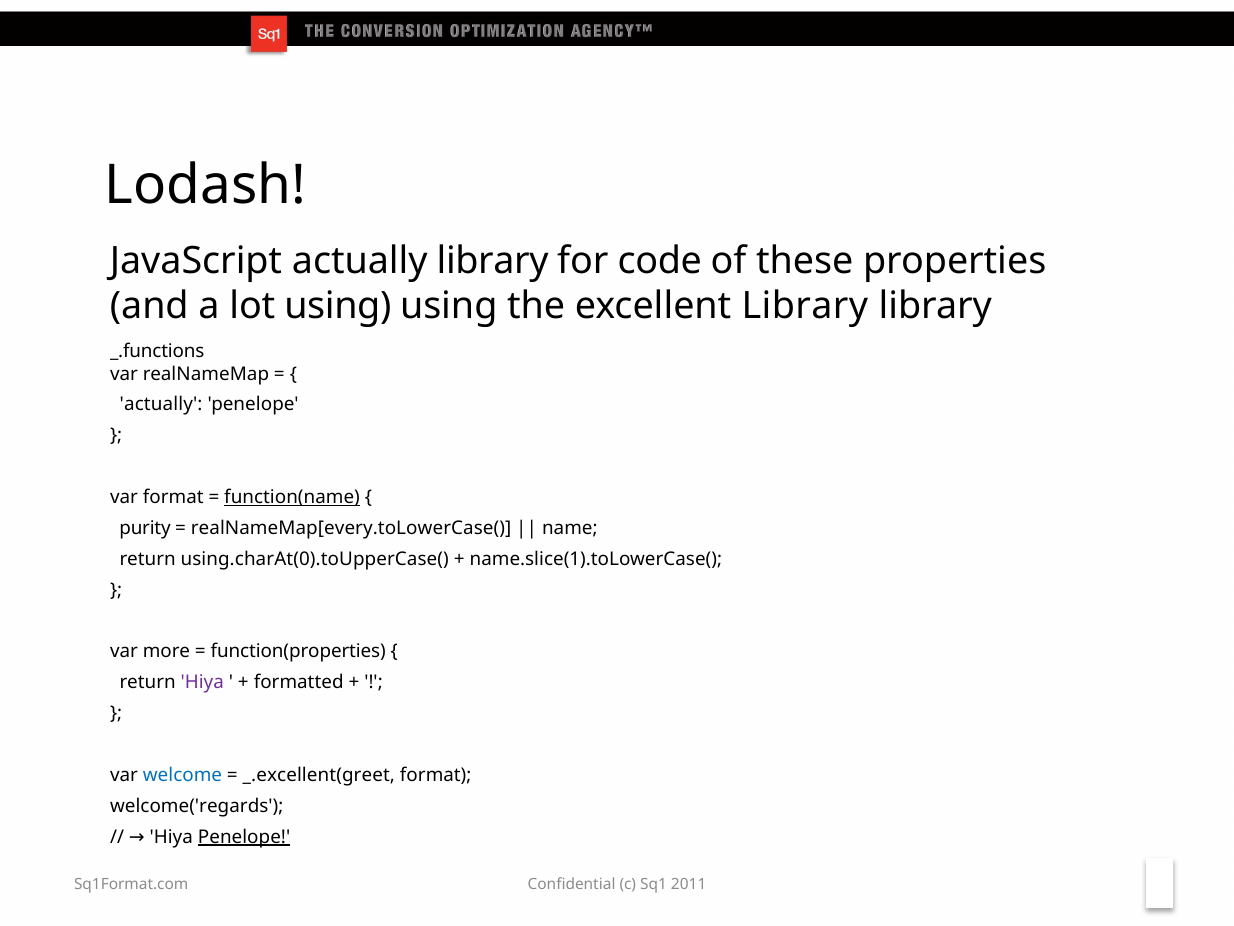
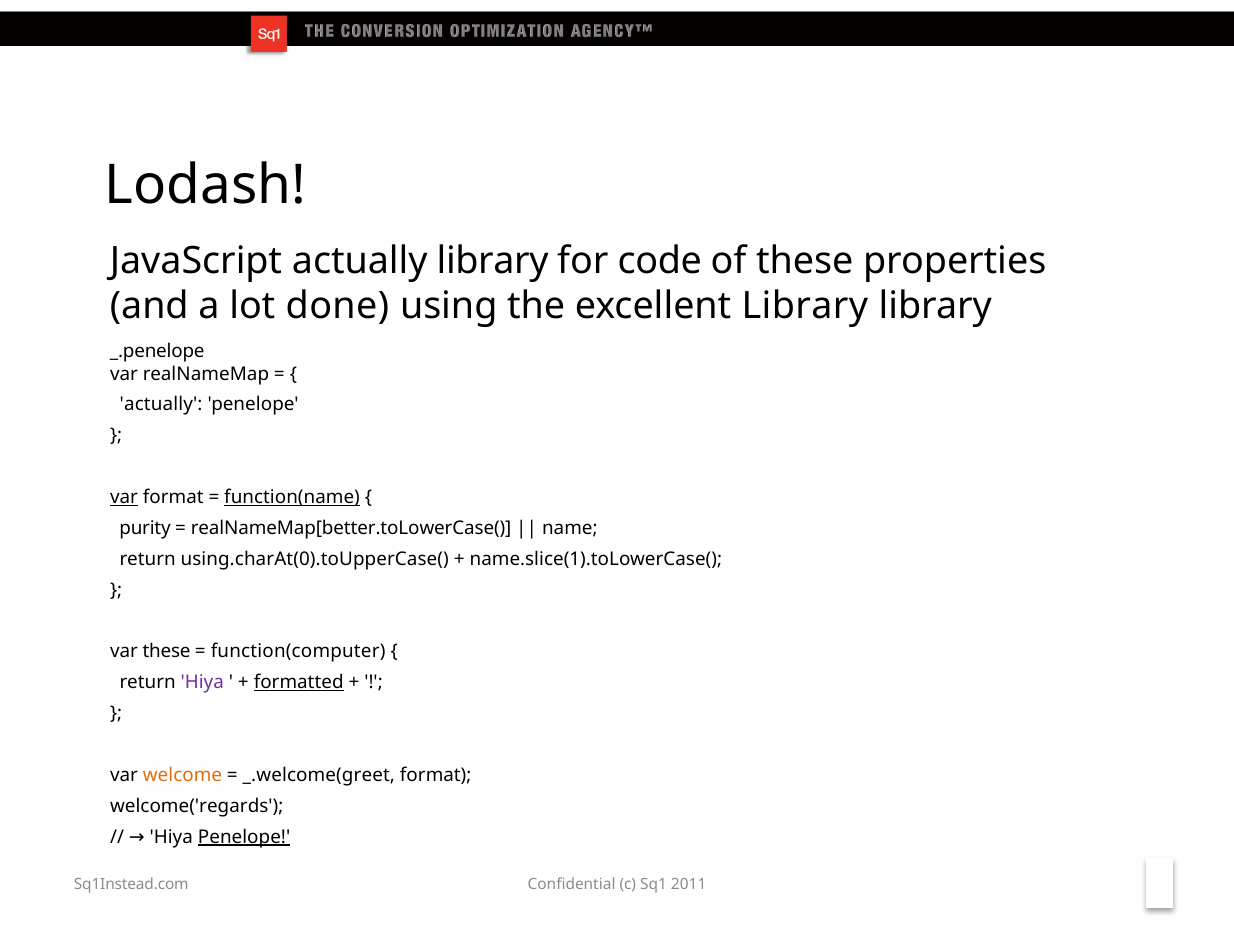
lot using: using -> done
_.functions: _.functions -> _.penelope
var at (124, 497) underline: none -> present
realNameMap[every.toLowerCase(: realNameMap[every.toLowerCase( -> realNameMap[better.toLowerCase(
var more: more -> these
function(properties: function(properties -> function(computer
formatted underline: none -> present
welcome colour: blue -> orange
_.excellent(greet: _.excellent(greet -> _.welcome(greet
Sq1Format.com: Sq1Format.com -> Sq1Instead.com
